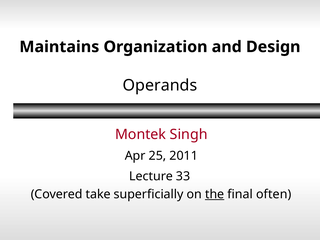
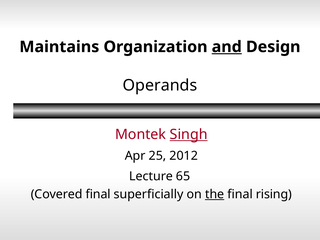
and underline: none -> present
Singh underline: none -> present
2011: 2011 -> 2012
33: 33 -> 65
Covered take: take -> final
often: often -> rising
